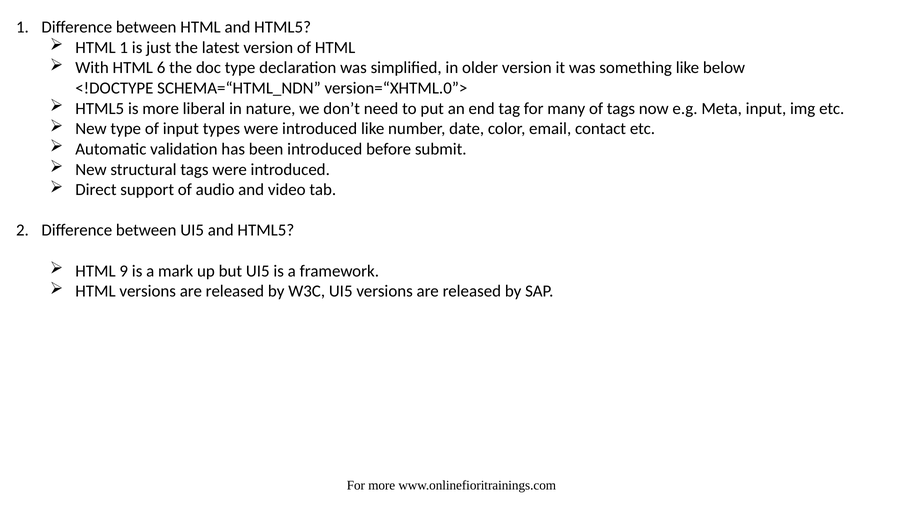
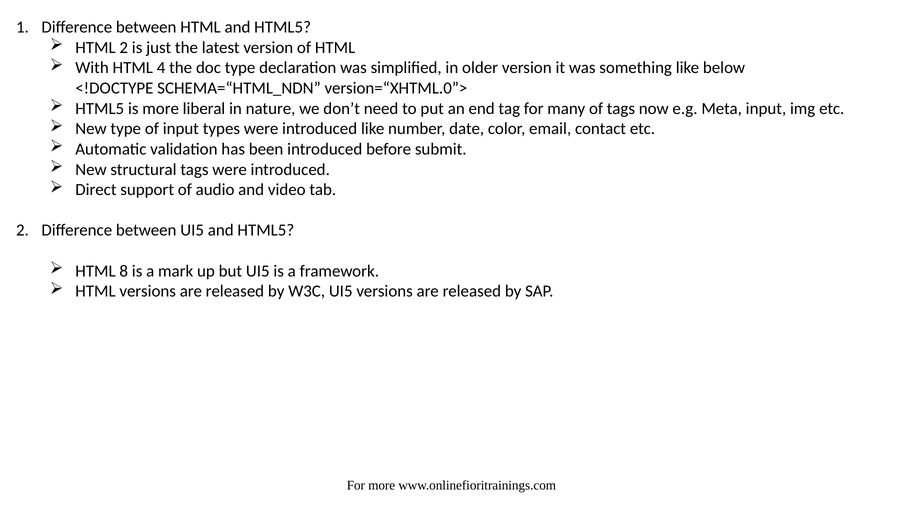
HTML 1: 1 -> 2
6: 6 -> 4
9: 9 -> 8
